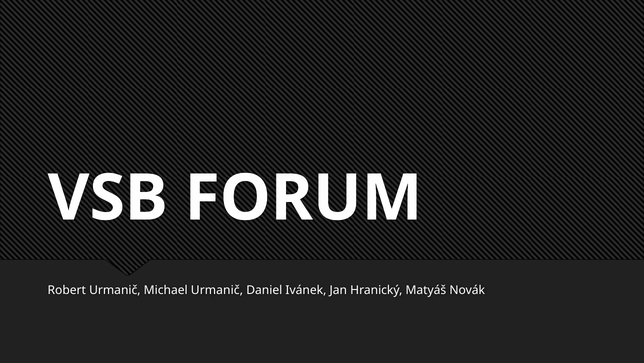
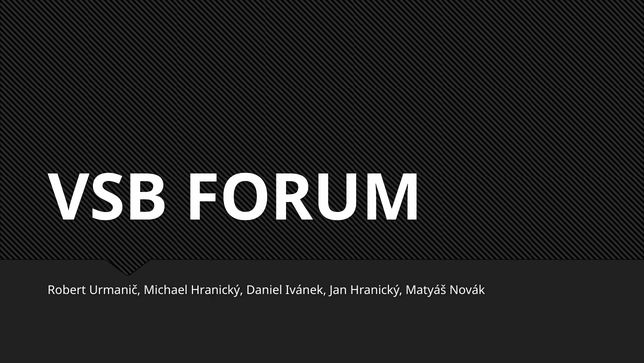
Michael Urmanič: Urmanič -> Hranický
